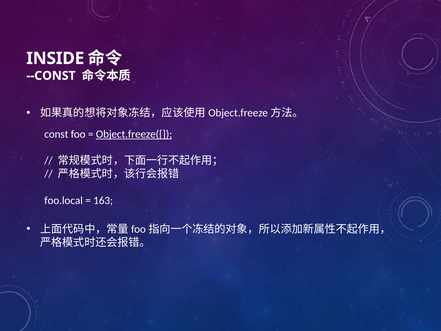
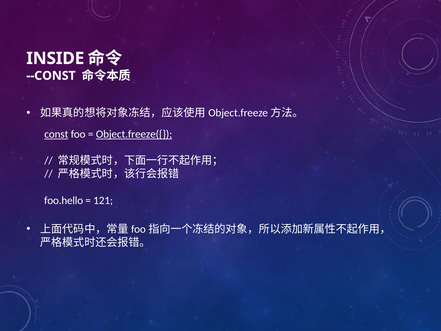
const underline: none -> present
foo.local: foo.local -> foo.hello
163: 163 -> 121
